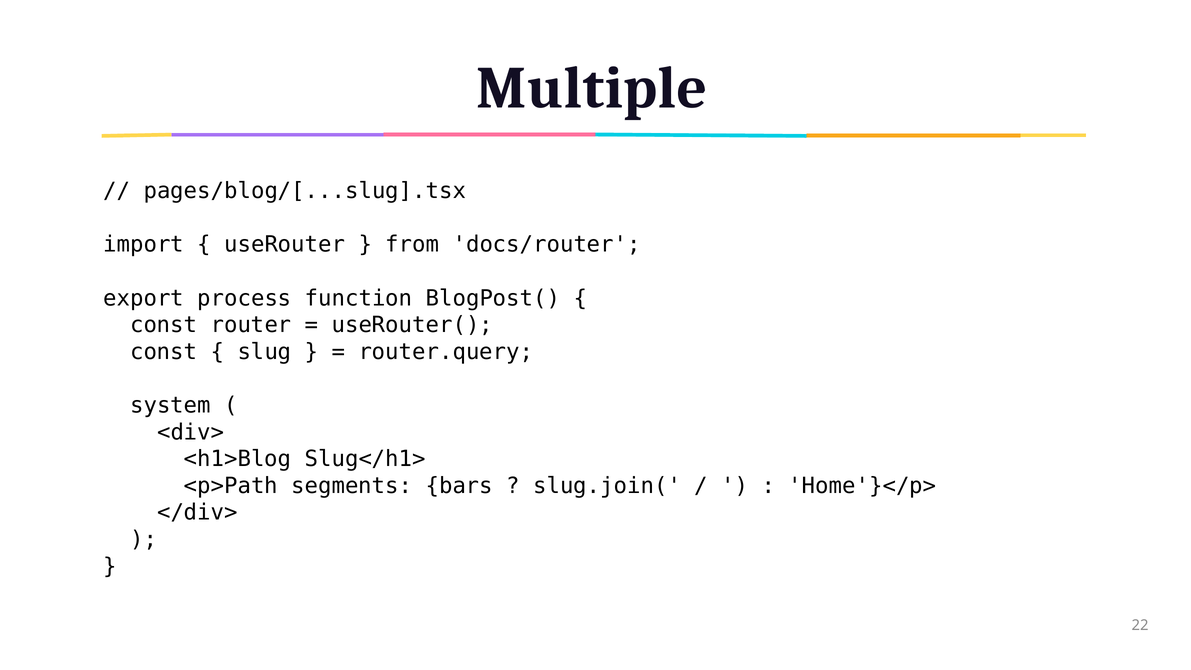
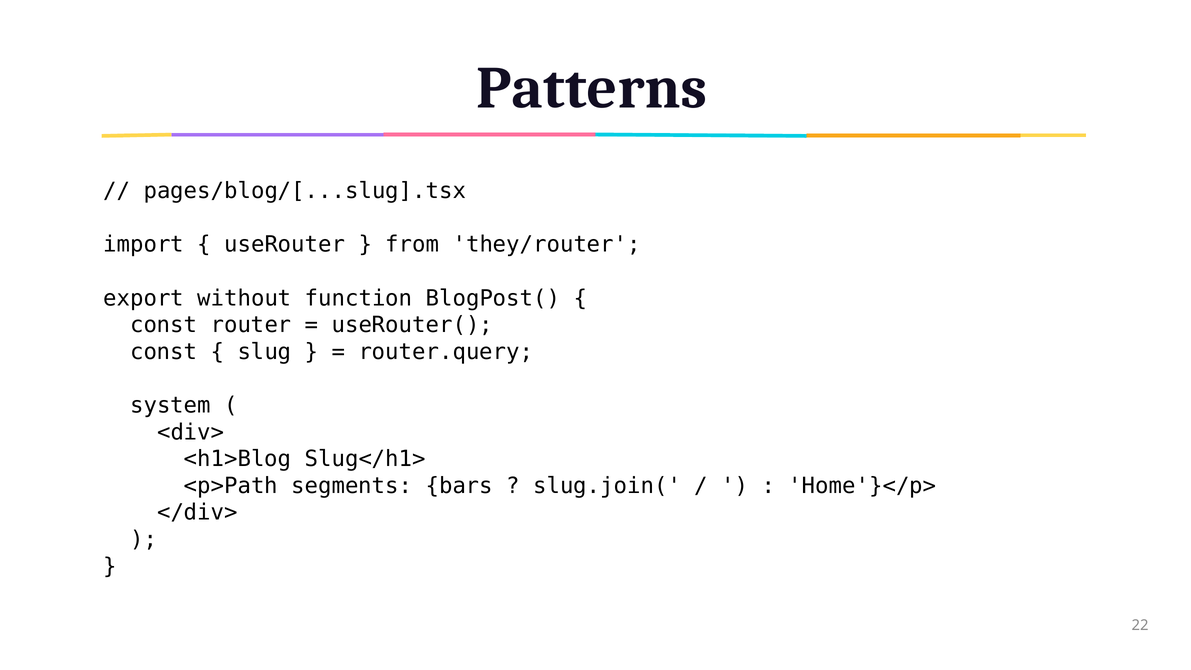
Multiple: Multiple -> Patterns
docs/router: docs/router -> they/router
process: process -> without
